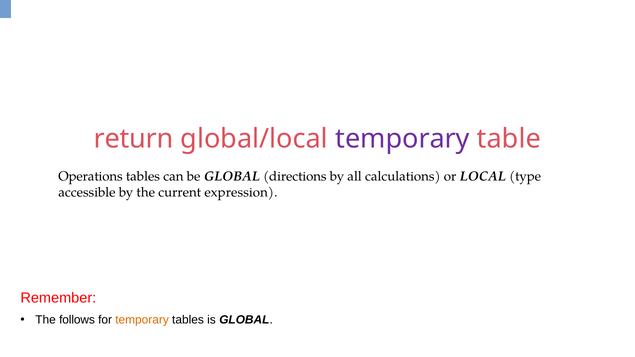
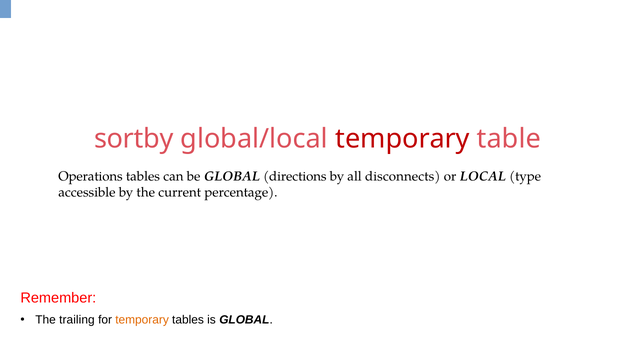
return: return -> sortby
temporary at (403, 139) colour: purple -> red
calculations: calculations -> disconnects
expression: expression -> percentage
follows: follows -> trailing
